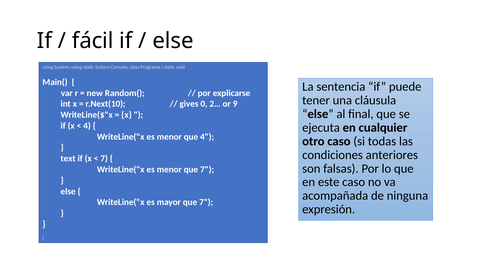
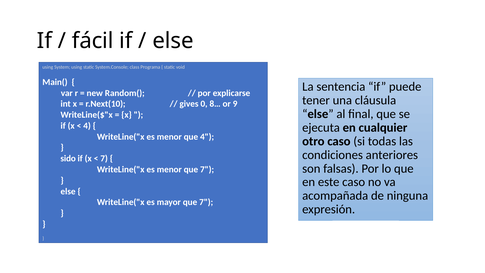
2…: 2… -> 8…
text: text -> sido
